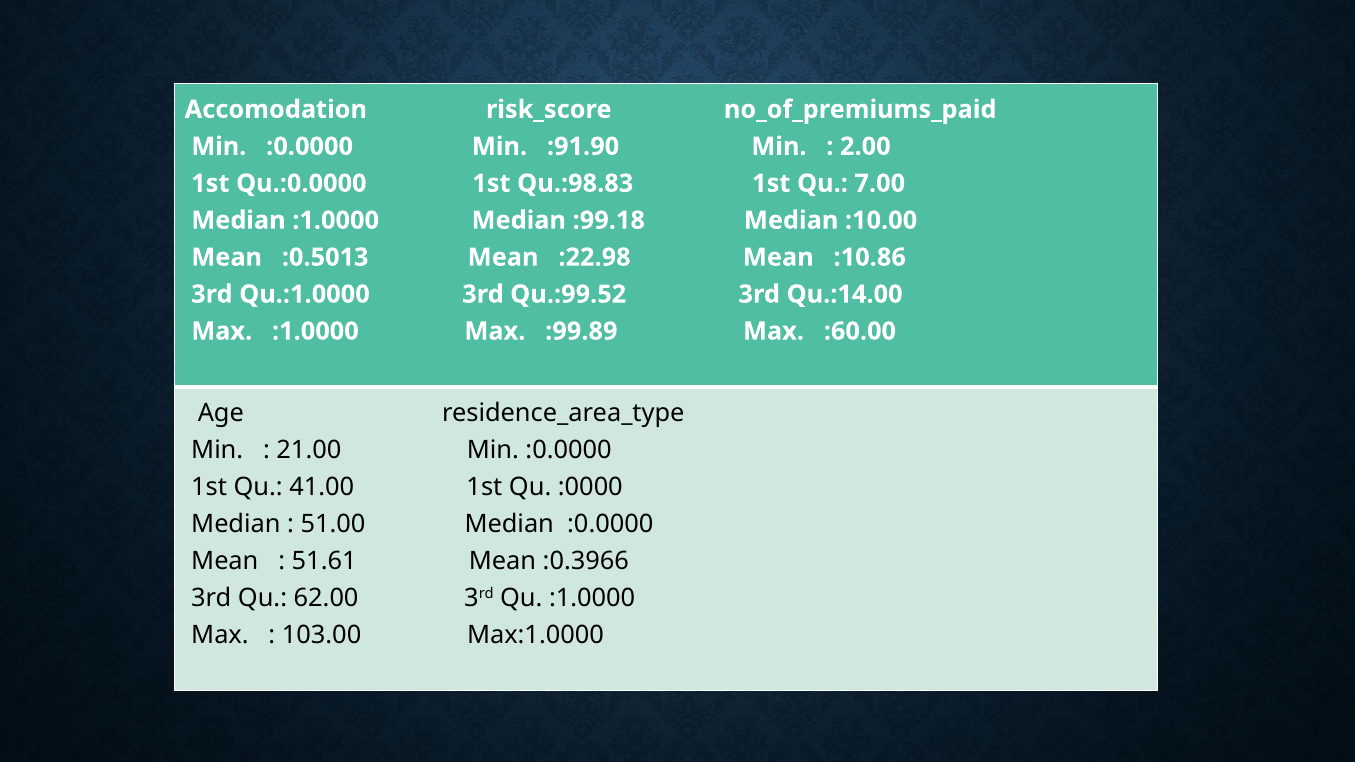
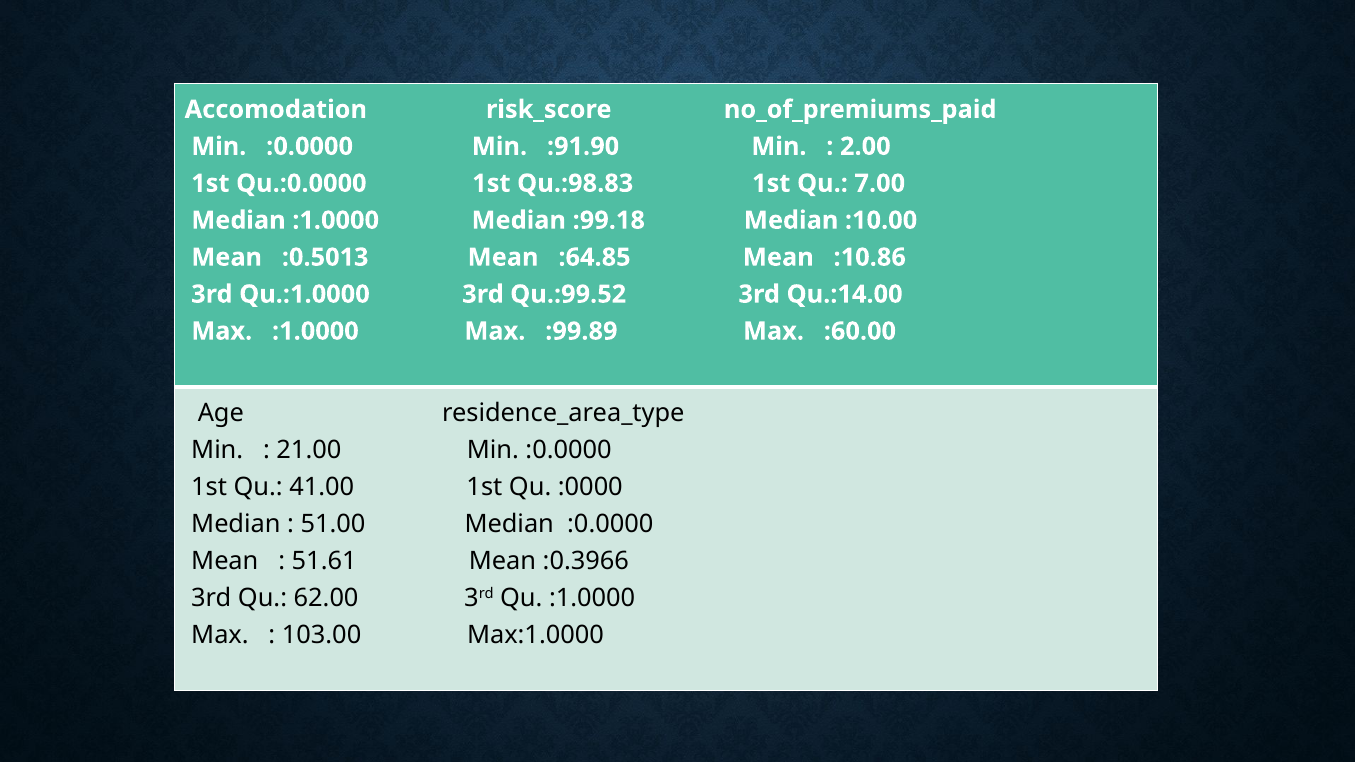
:22.98: :22.98 -> :64.85
